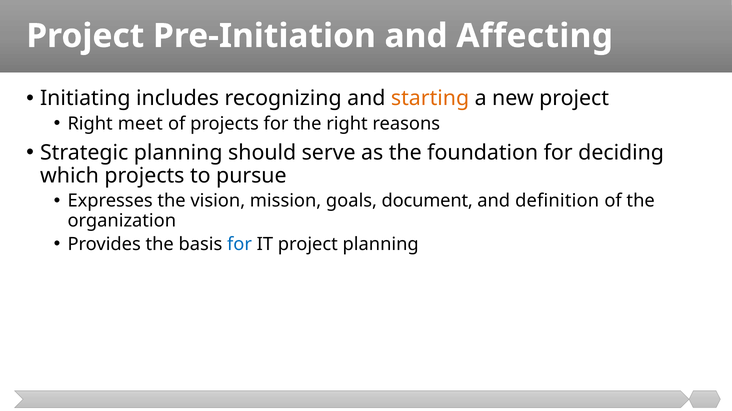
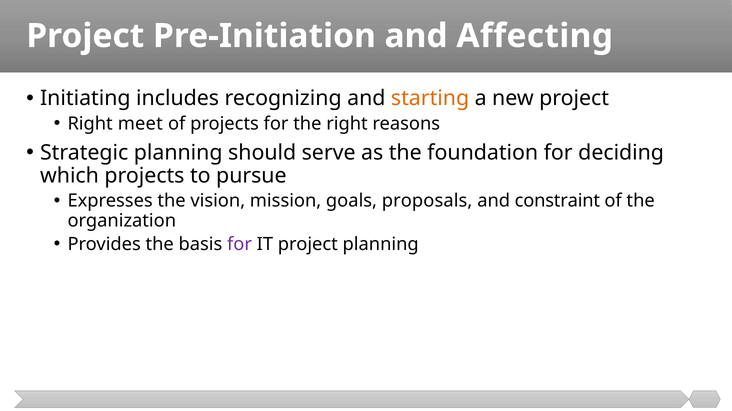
document: document -> proposals
definition: definition -> constraint
for at (240, 244) colour: blue -> purple
